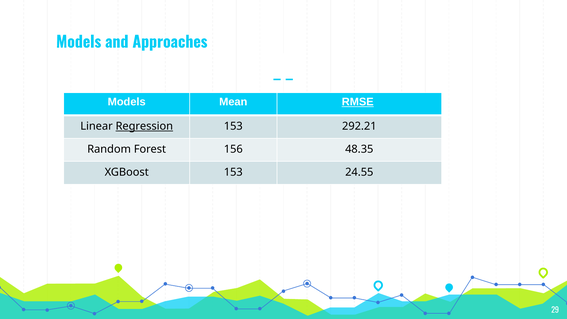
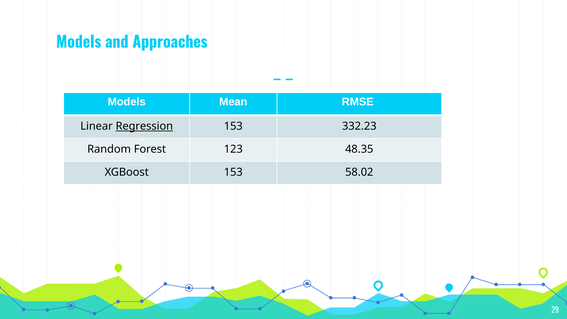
RMSE underline: present -> none
292.21: 292.21 -> 332.23
156: 156 -> 123
24.55: 24.55 -> 58.02
